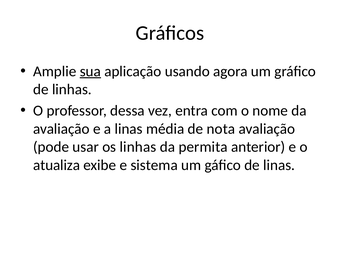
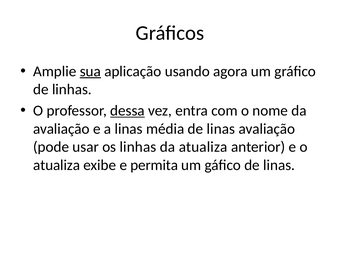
dessa underline: none -> present
média de nota: nota -> linas
da permita: permita -> atualiza
sistema: sistema -> permita
